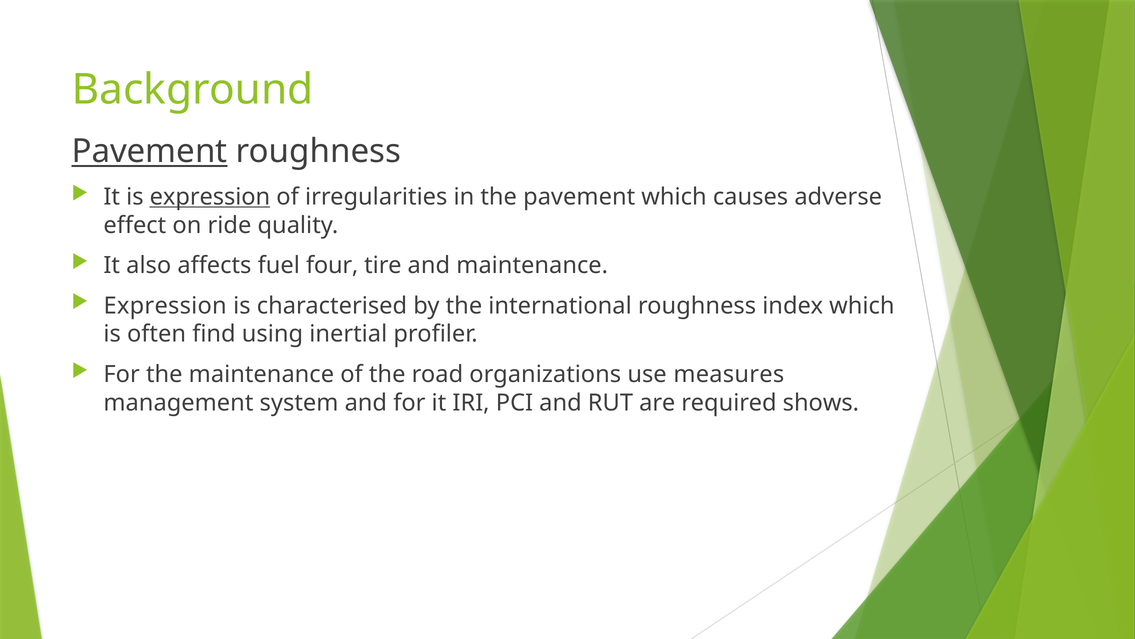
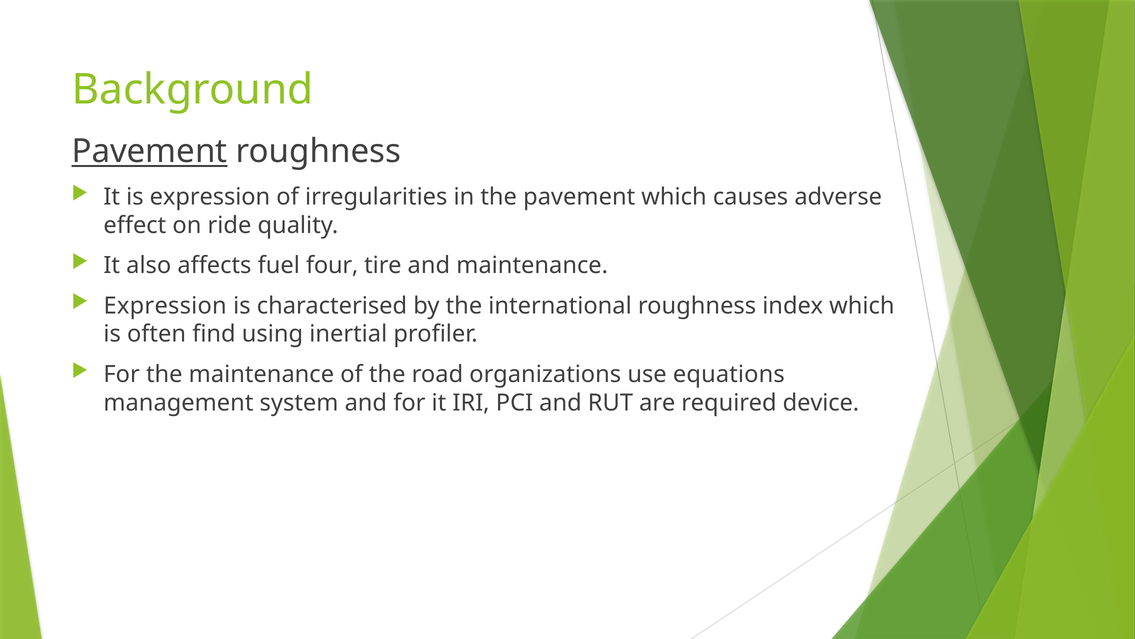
expression at (210, 197) underline: present -> none
measures: measures -> equations
shows: shows -> device
